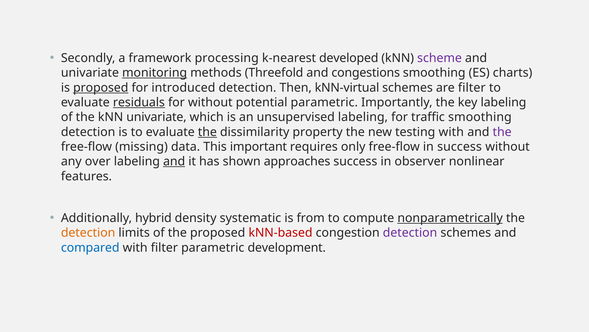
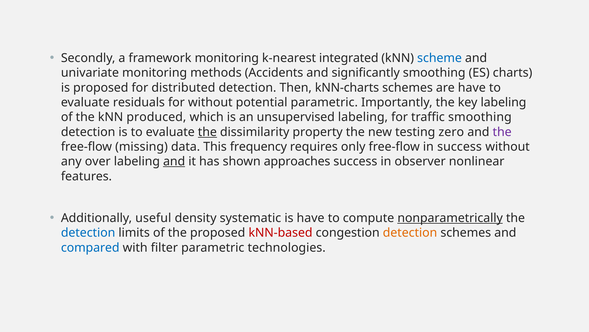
framework processing: processing -> monitoring
developed: developed -> integrated
scheme colour: purple -> blue
monitoring at (155, 73) underline: present -> none
Threefold: Threefold -> Accidents
congestions: congestions -> significantly
proposed at (101, 87) underline: present -> none
introduced: introduced -> distributed
kNN-virtual: kNN-virtual -> kNN-charts
are filter: filter -> have
residuals underline: present -> none
kNN univariate: univariate -> produced
testing with: with -> zero
important: important -> frequency
hybrid: hybrid -> useful
is from: from -> have
detection at (88, 232) colour: orange -> blue
detection at (410, 232) colour: purple -> orange
development: development -> technologies
